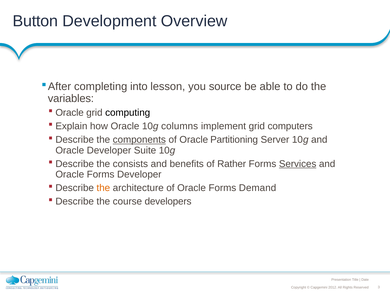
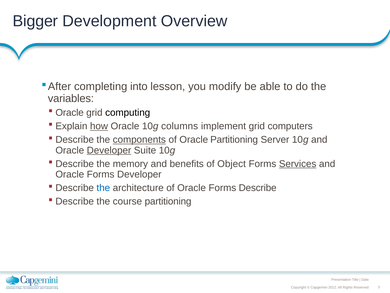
Button: Button -> Bigger
source: source -> modify
how underline: none -> present
Developer at (109, 150) underline: none -> present
consists: consists -> memory
Rather: Rather -> Object
the at (103, 188) colour: orange -> blue
Forms Demand: Demand -> Describe
course developers: developers -> partitioning
